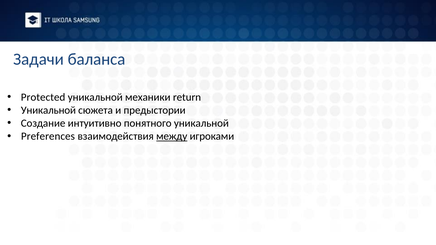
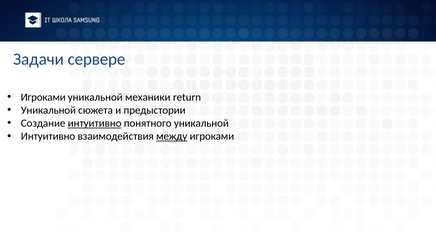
баланса: баланса -> сервере
Protected at (43, 97): Protected -> Игроками
интуитивно at (95, 123) underline: none -> present
Preferences at (48, 137): Preferences -> Интуитивно
